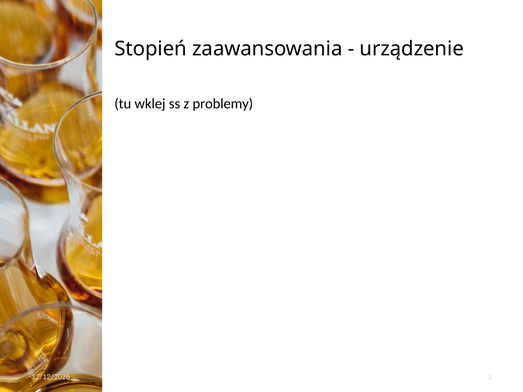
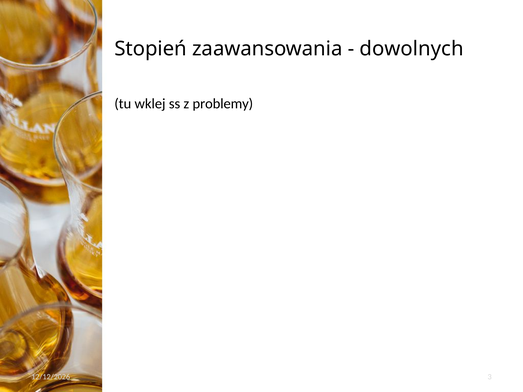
urządzenie: urządzenie -> dowolnych
